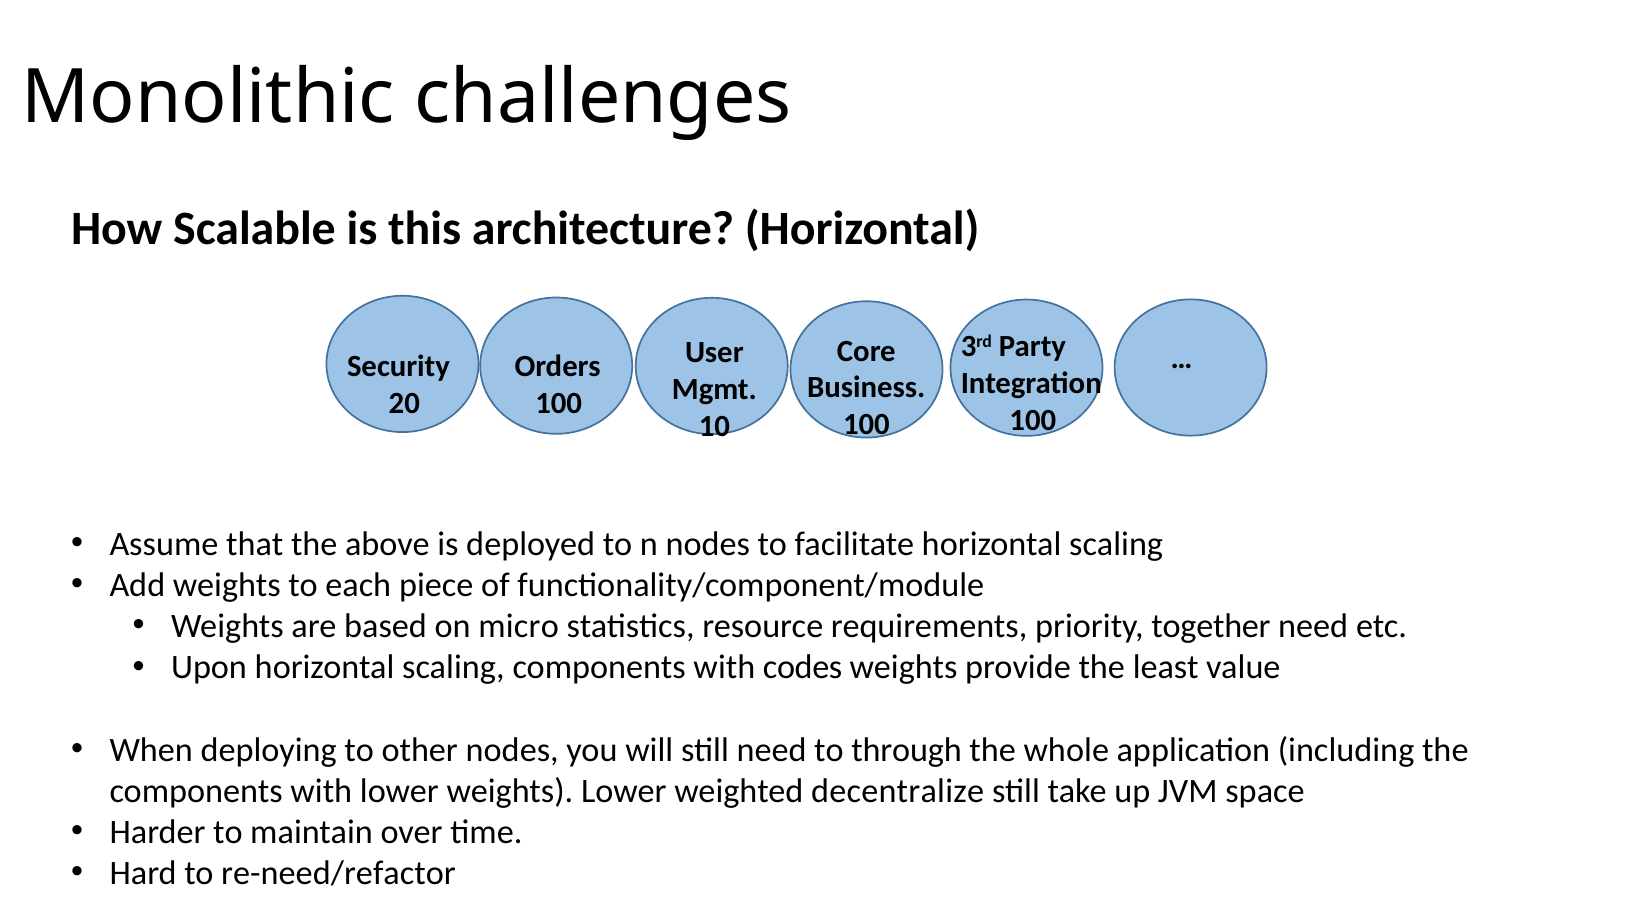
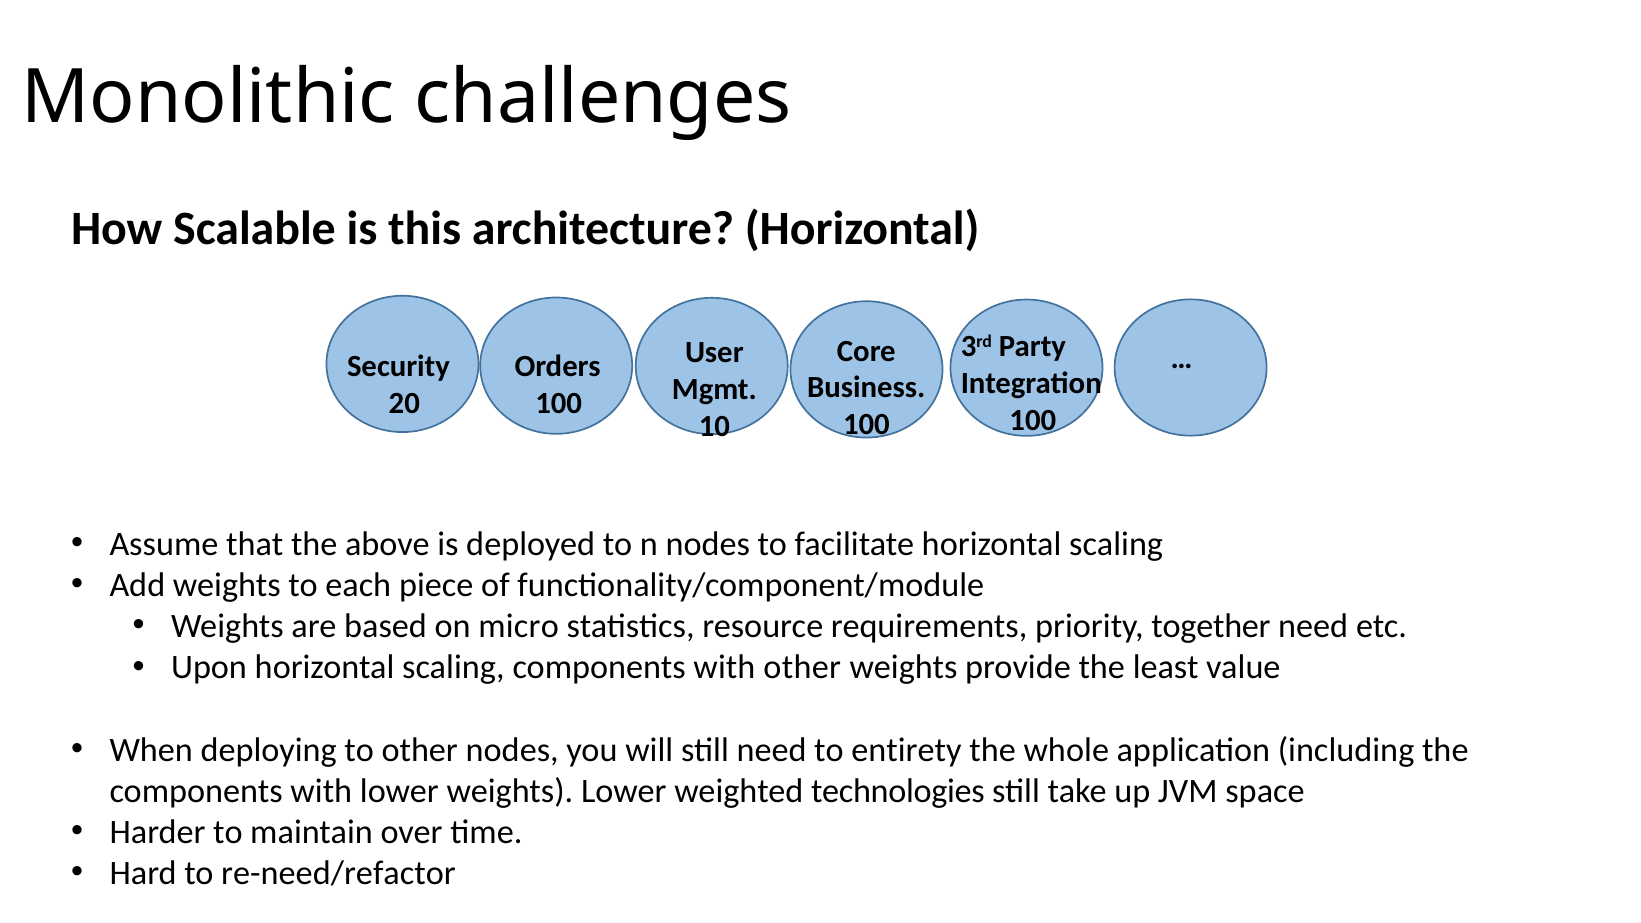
with codes: codes -> other
through: through -> entirety
decentralize: decentralize -> technologies
